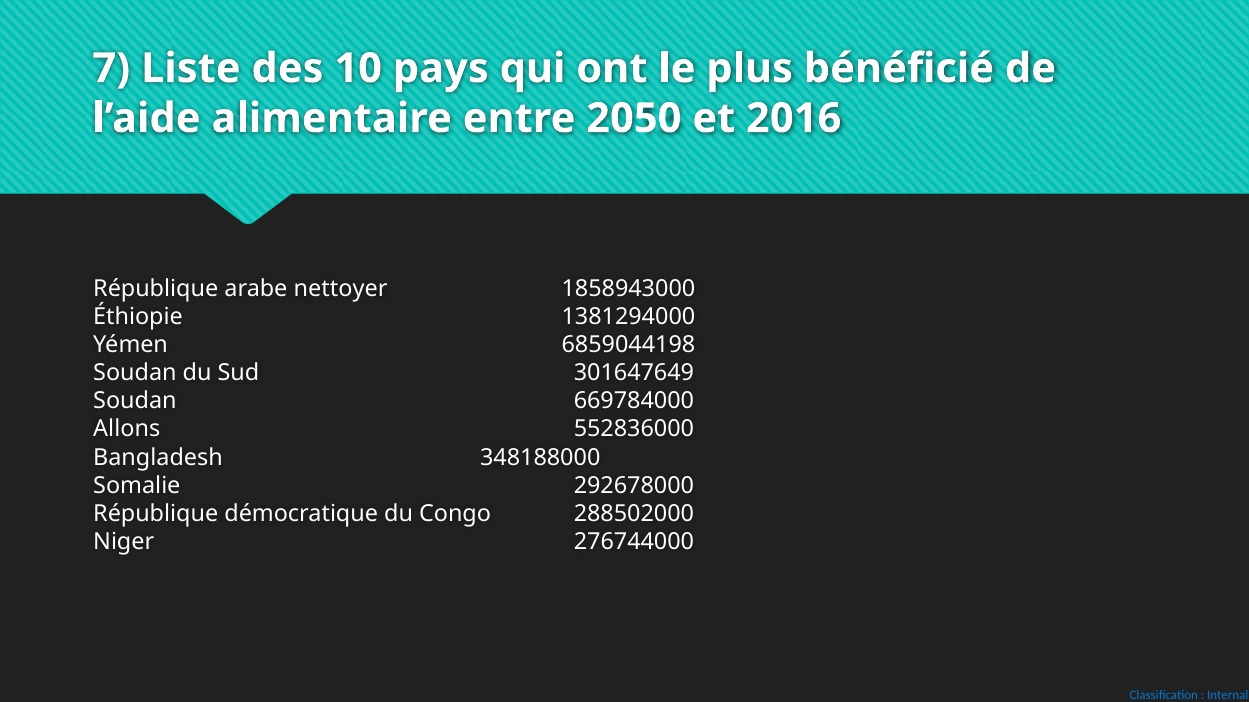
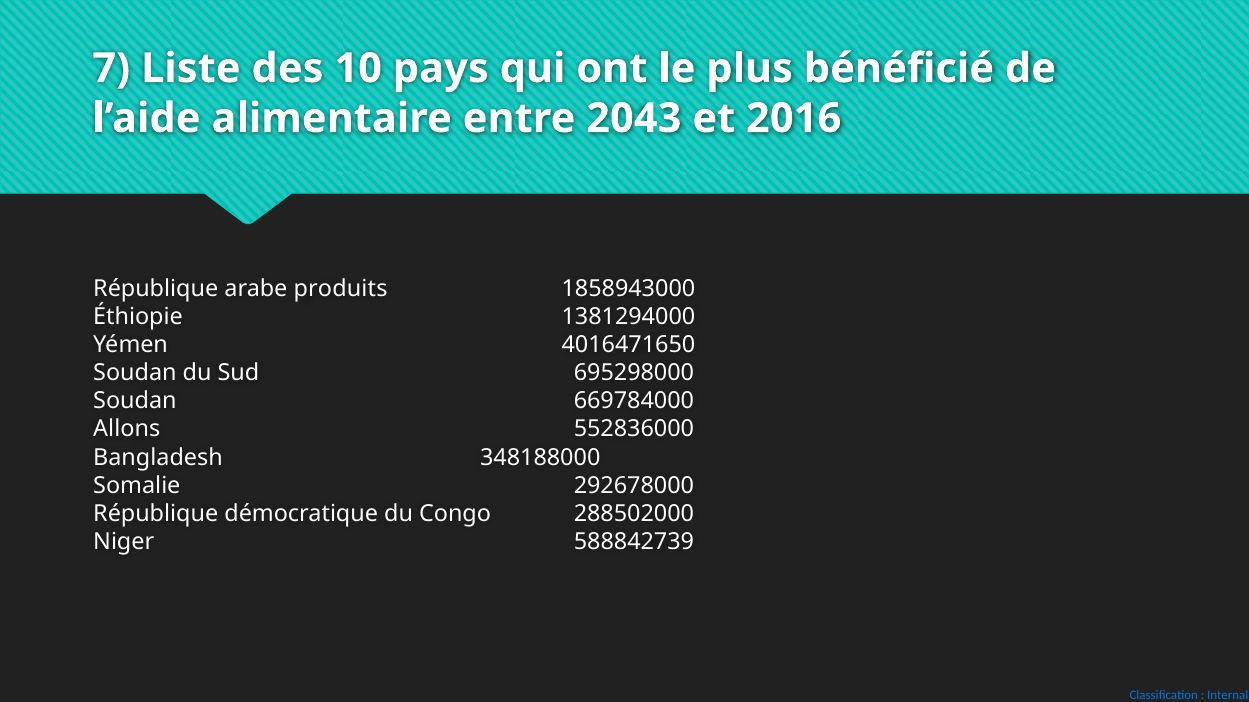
2050: 2050 -> 2043
nettoyer: nettoyer -> produits
6859044198: 6859044198 -> 4016471650
301647649: 301647649 -> 695298000
276744000: 276744000 -> 588842739
